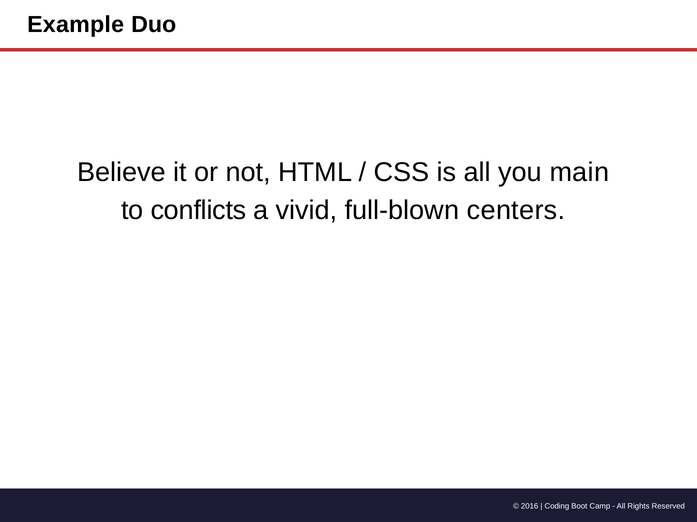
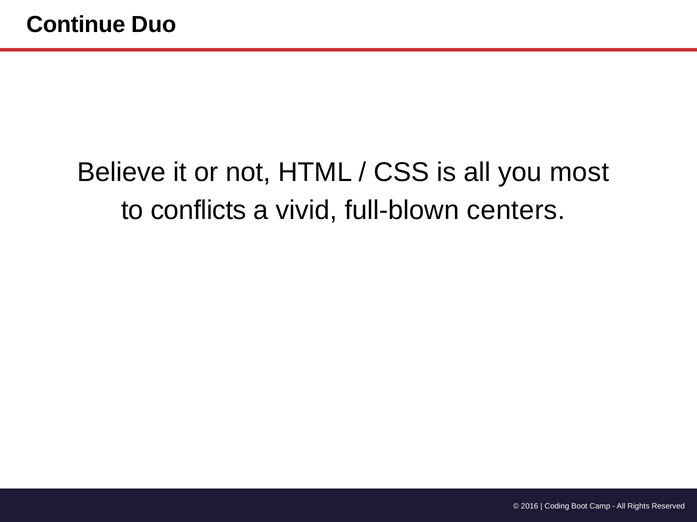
Example: Example -> Continue
main: main -> most
